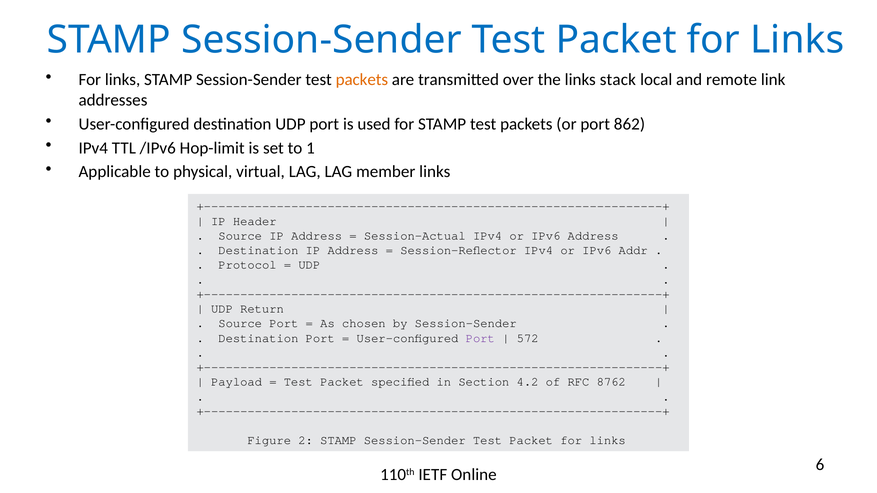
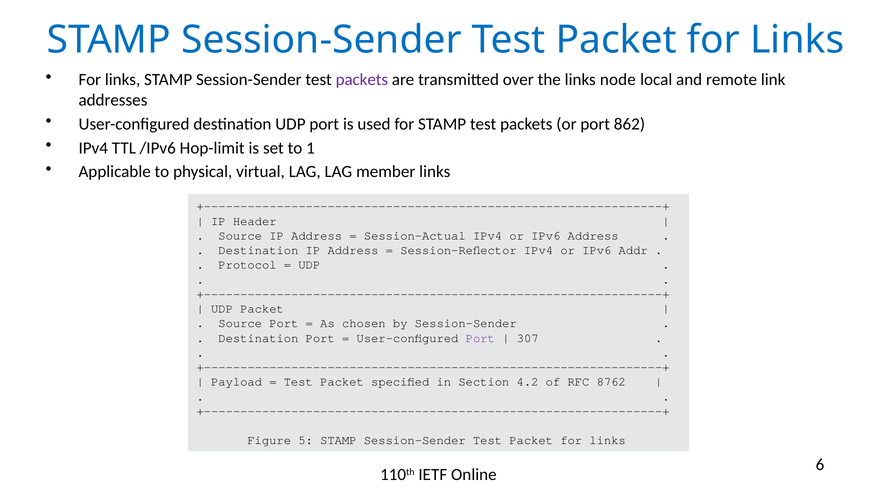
packets at (362, 80) colour: orange -> purple
stack: stack -> node
UDP Return: Return -> Packet
572: 572 -> 307
2: 2 -> 5
